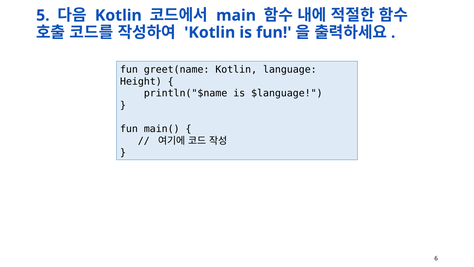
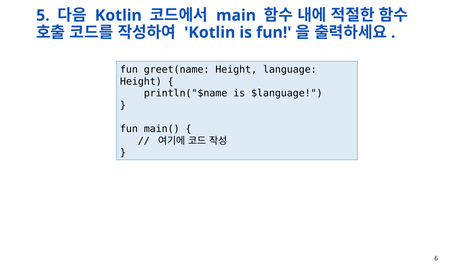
greet(name Kotlin: Kotlin -> Height
